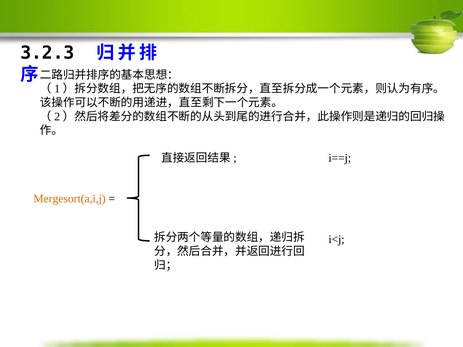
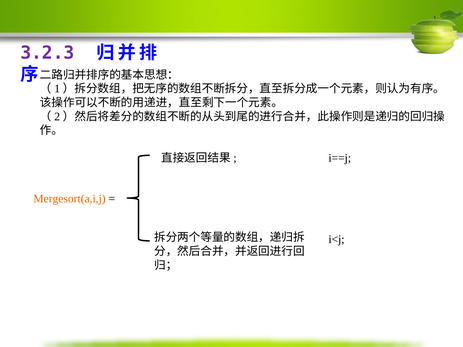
3.2.3 colour: black -> purple
